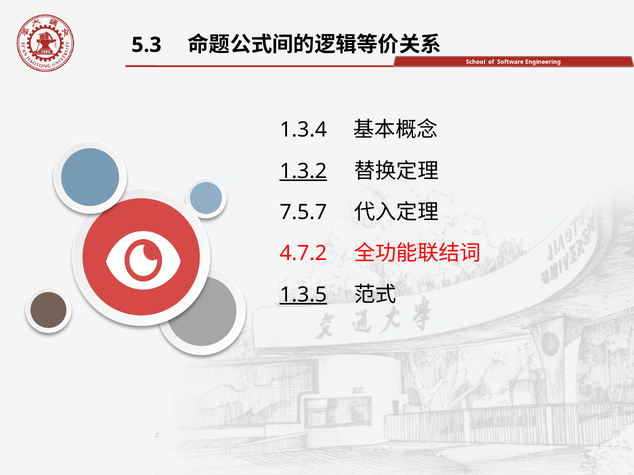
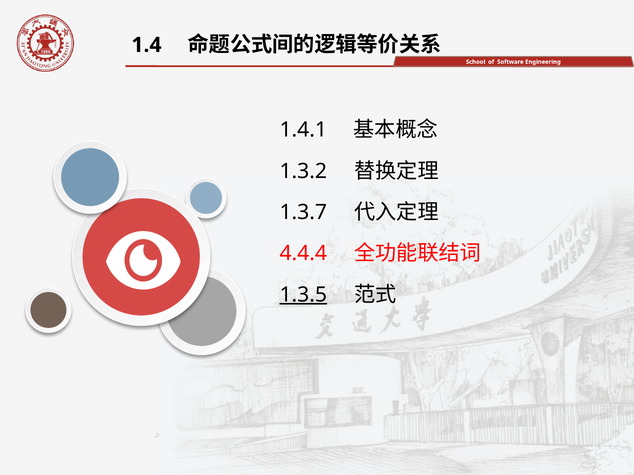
5.3: 5.3 -> 1.4
1.3.4: 1.3.4 -> 1.4.1
1.3.2 underline: present -> none
7.5.7: 7.5.7 -> 1.3.7
4.7.2: 4.7.2 -> 4.4.4
